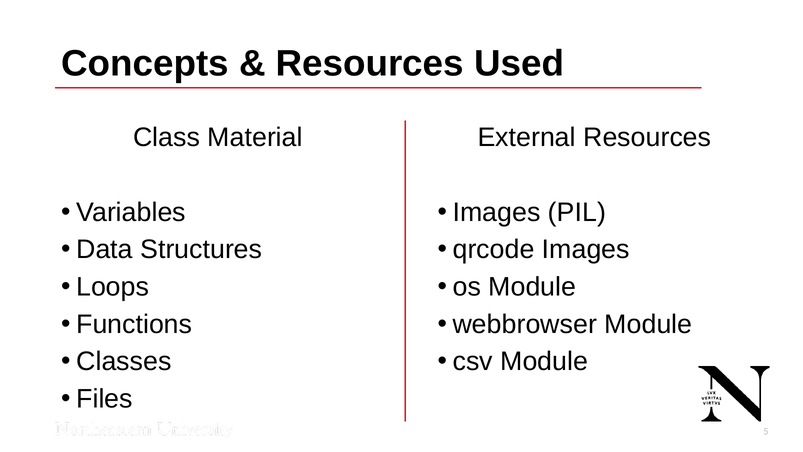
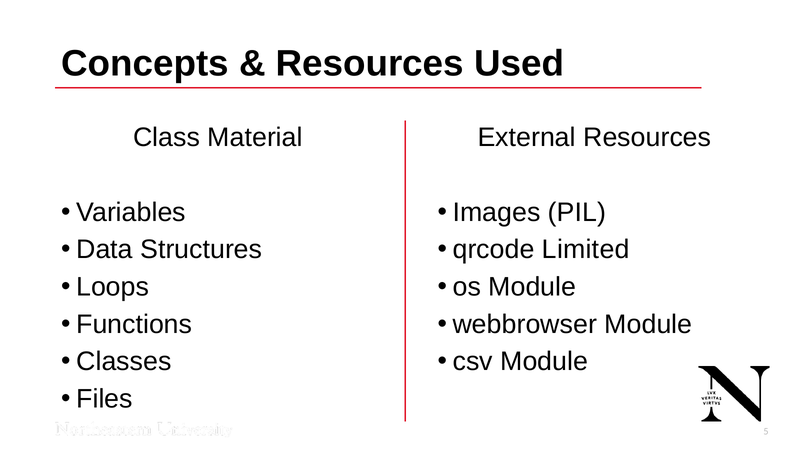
qrcode Images: Images -> Limited
